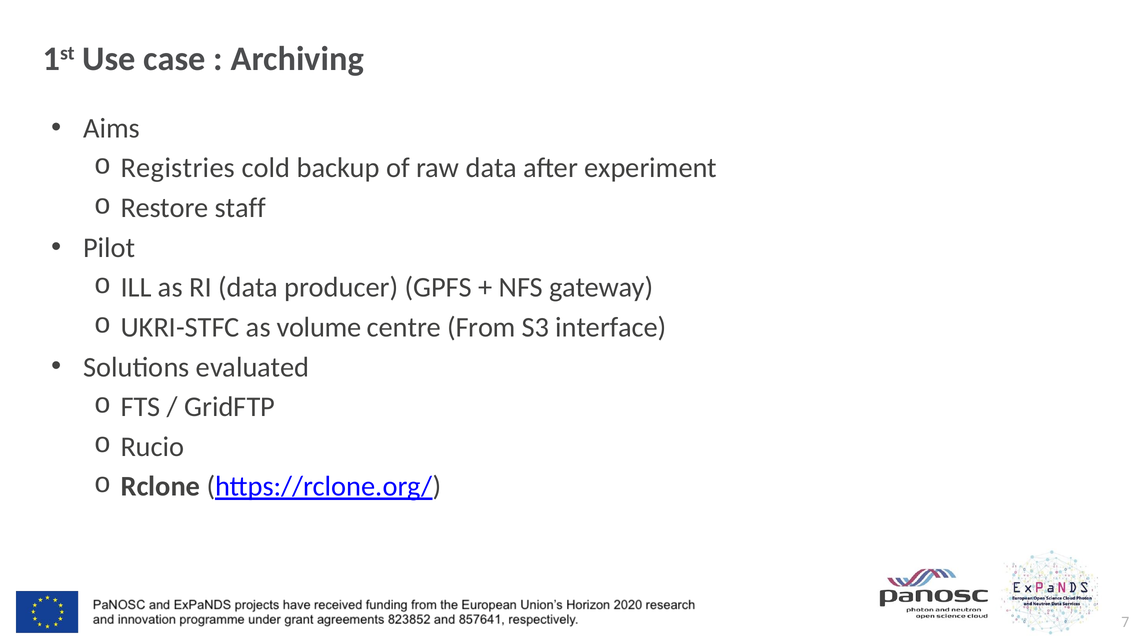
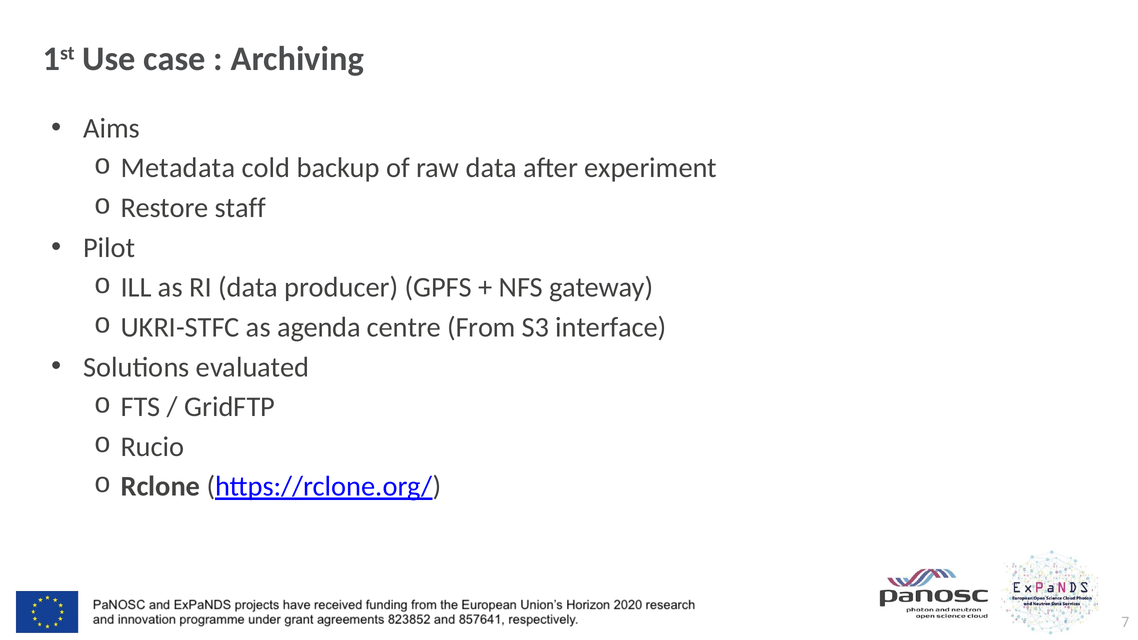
Registries: Registries -> Metadata
volume: volume -> agenda
